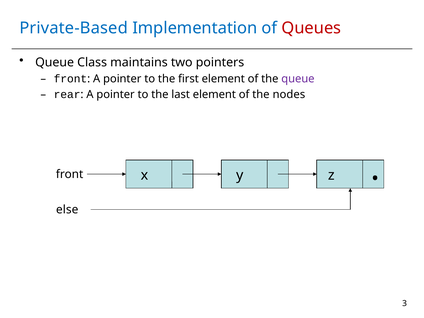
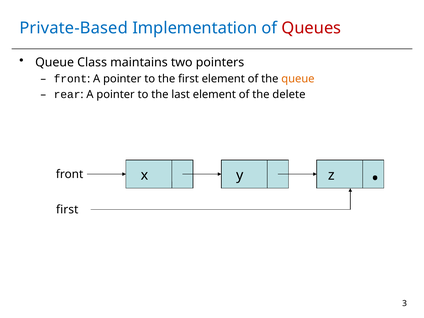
queue at (298, 79) colour: purple -> orange
nodes: nodes -> delete
else at (67, 209): else -> first
